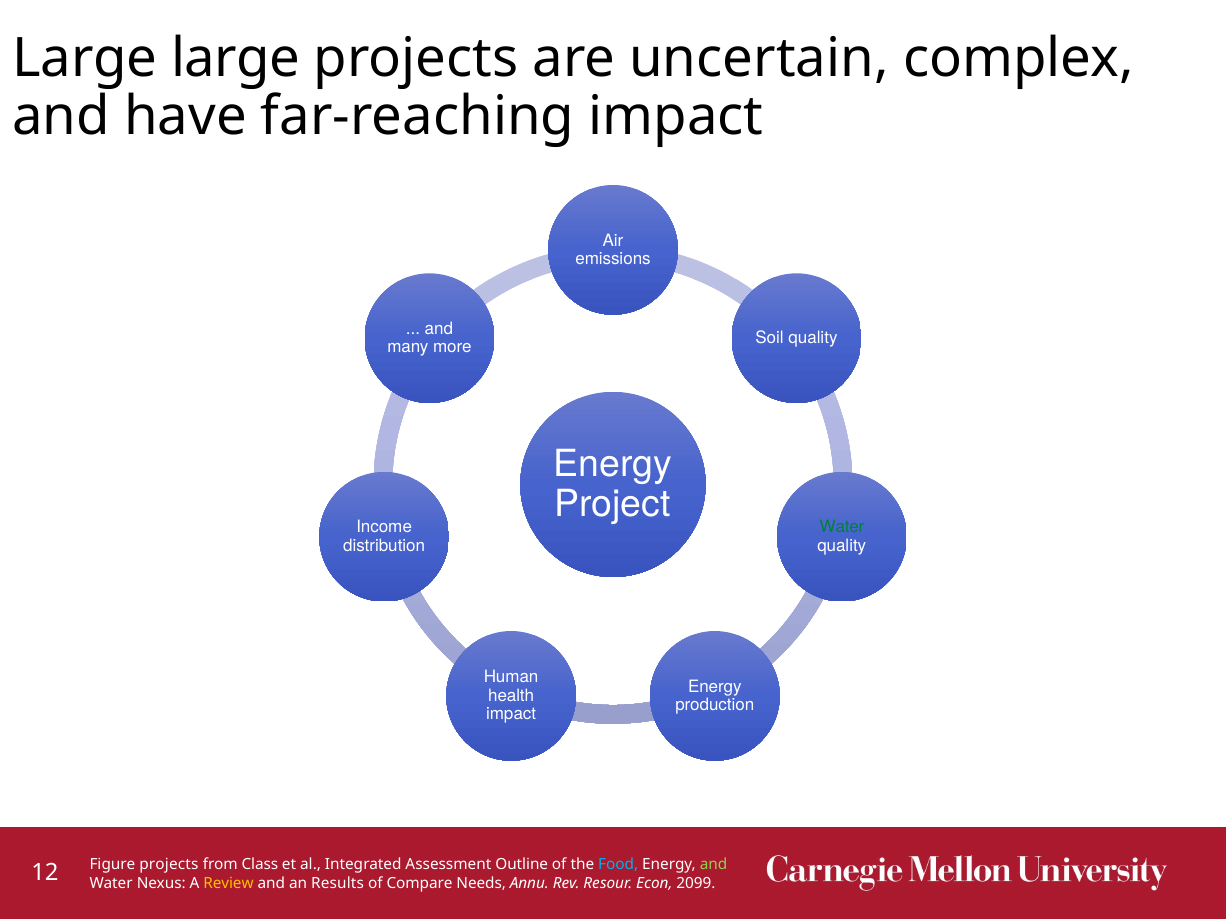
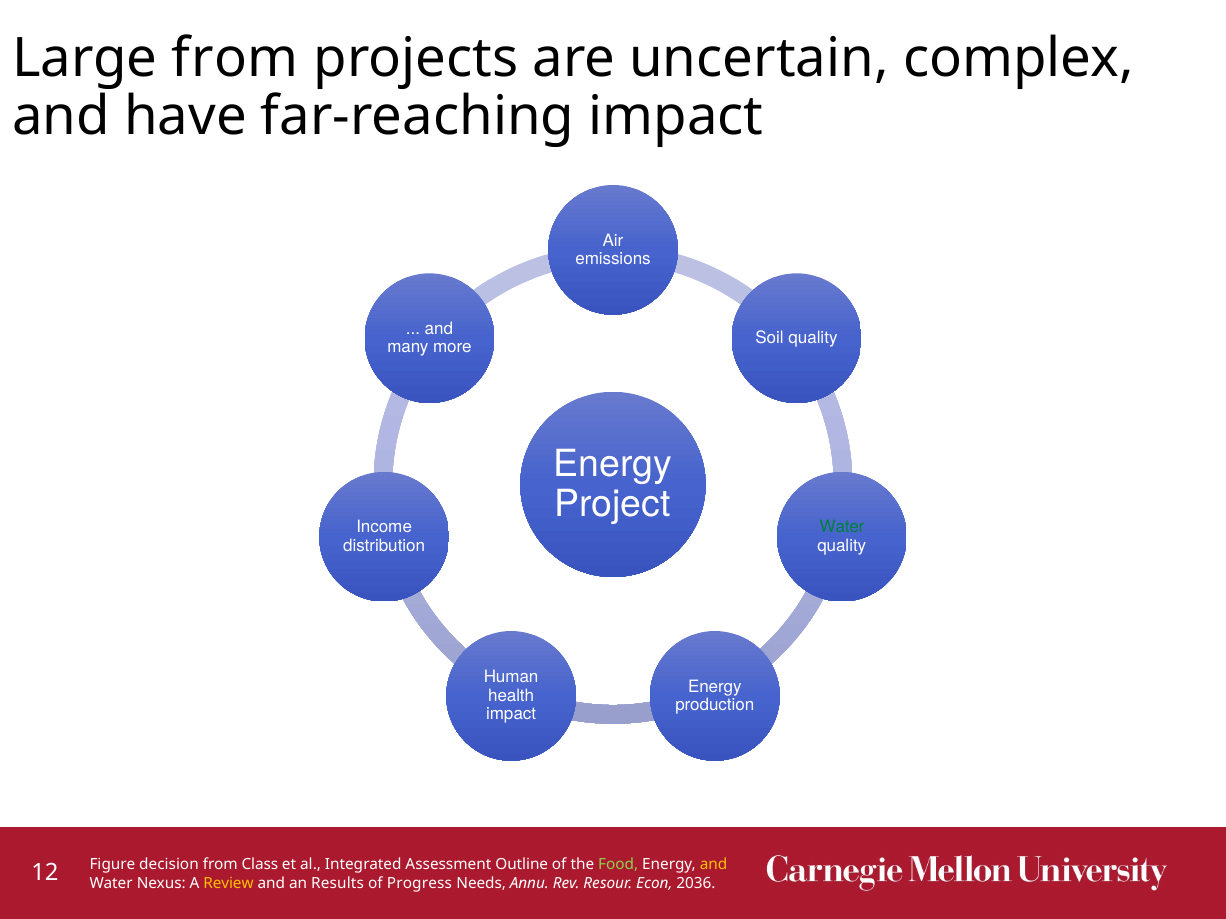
Large large: large -> from
Figure projects: projects -> decision
Food colour: light blue -> light green
and at (714, 865) colour: light green -> yellow
Compare: Compare -> Progress
2099: 2099 -> 2036
